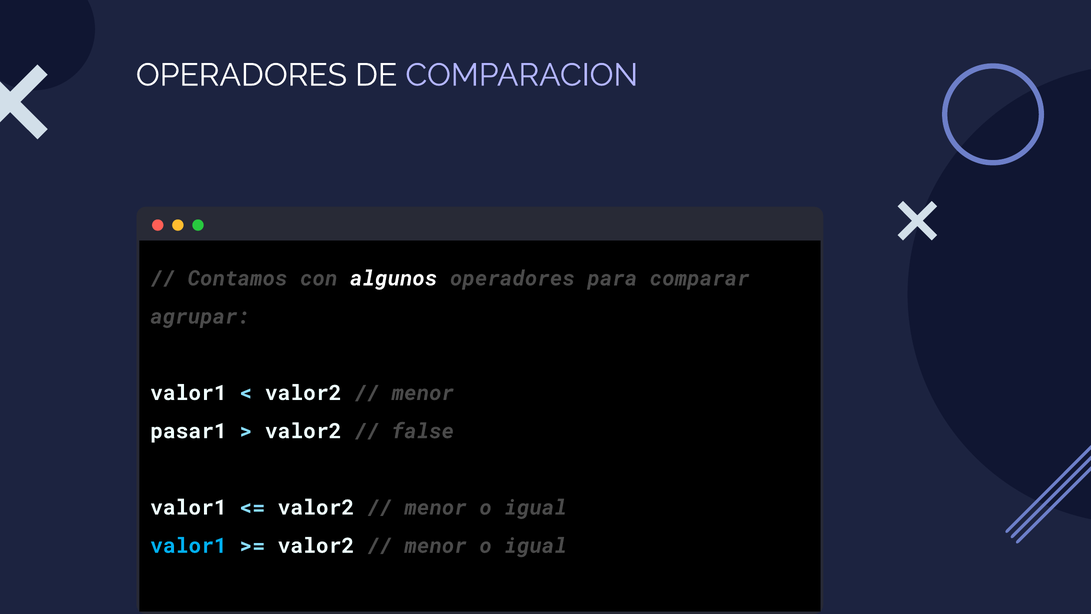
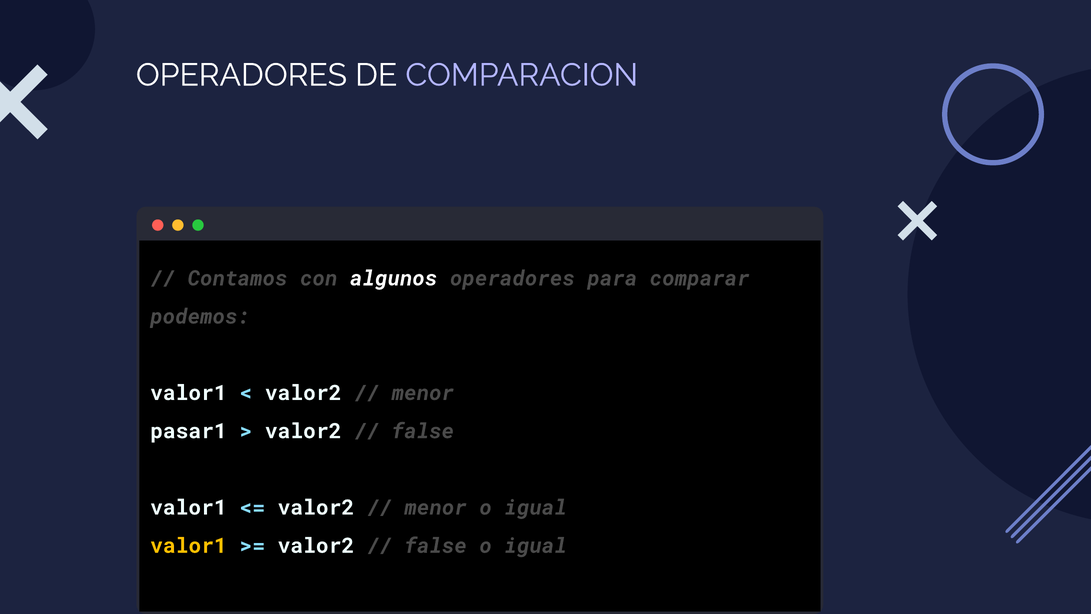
agrupar: agrupar -> podemos
valor1 at (188, 546) colour: light blue -> yellow
menor at (436, 546): menor -> false
